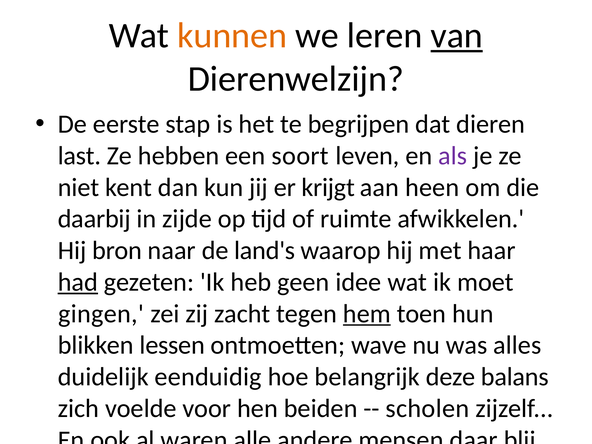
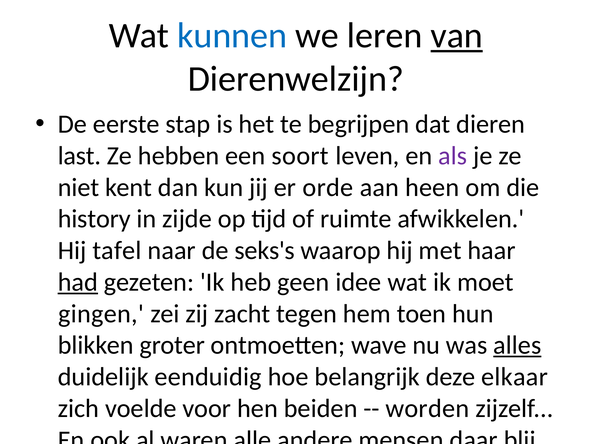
kunnen colour: orange -> blue
krijgt: krijgt -> orde
daarbij: daarbij -> history
bron: bron -> tafel
land's: land's -> seks's
hem underline: present -> none
lessen: lessen -> groter
alles underline: none -> present
balans: balans -> elkaar
scholen: scholen -> worden
